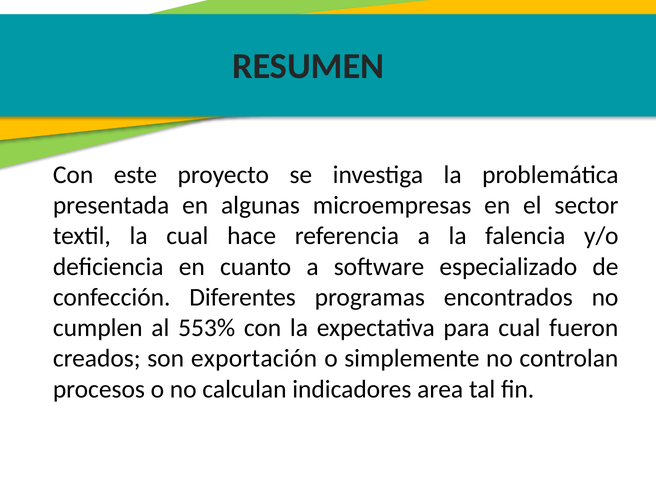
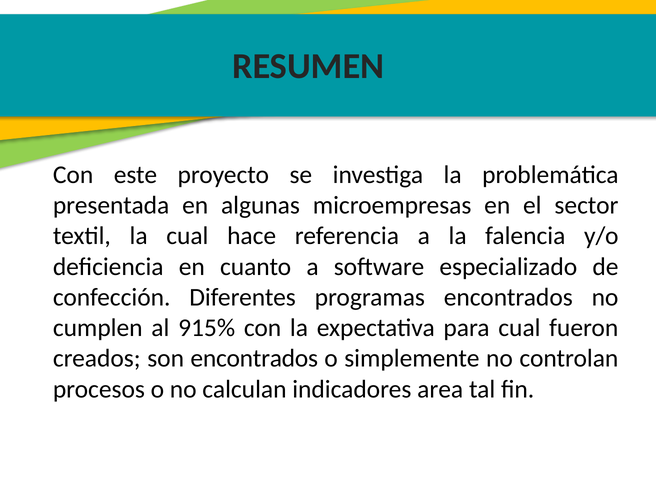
553%: 553% -> 915%
son exportación: exportación -> encontrados
